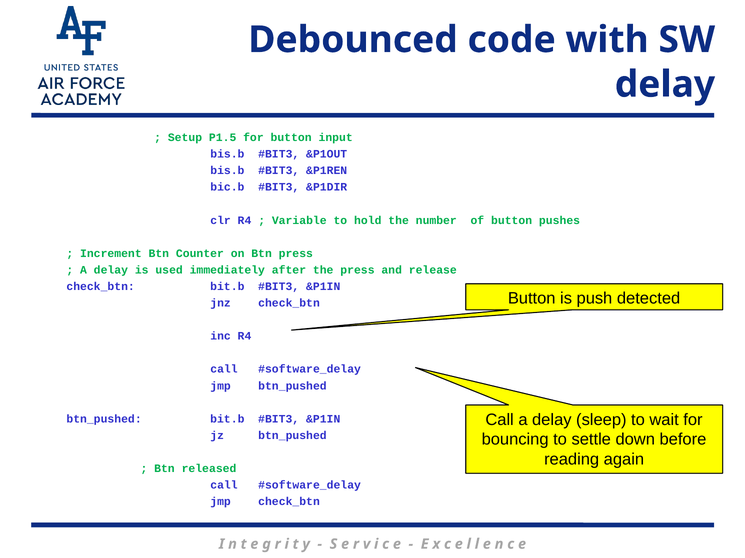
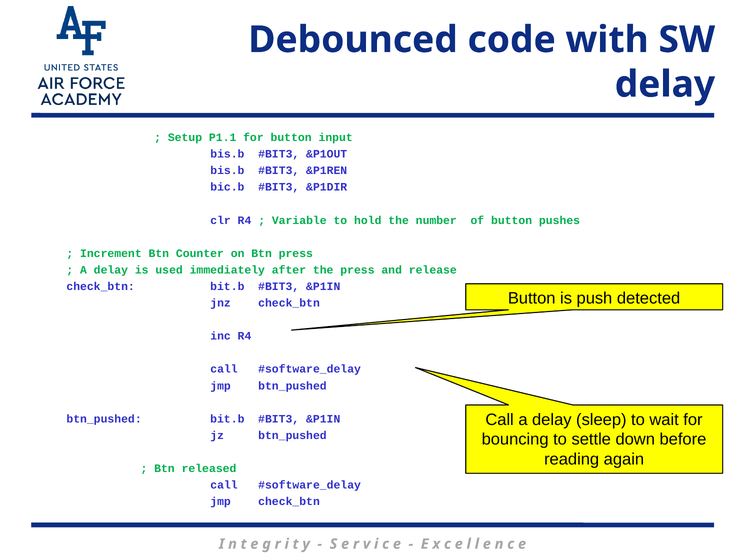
P1.5: P1.5 -> P1.1
